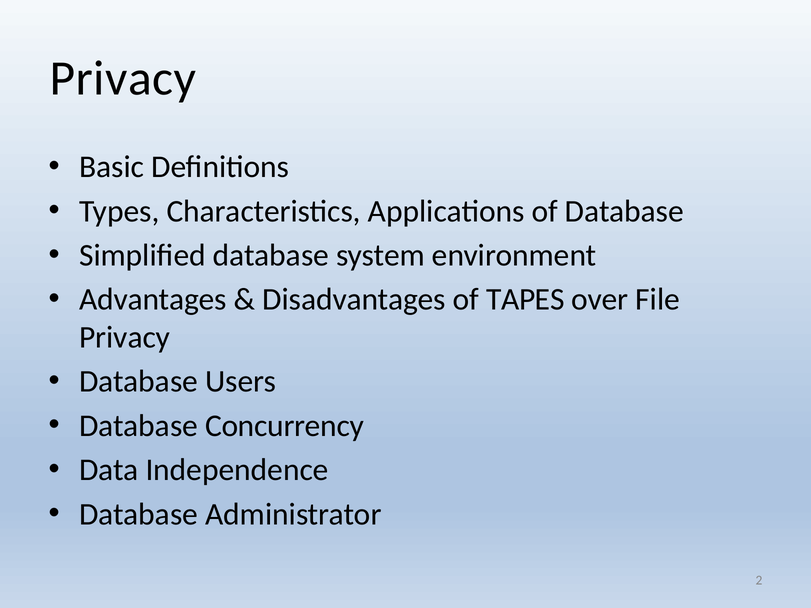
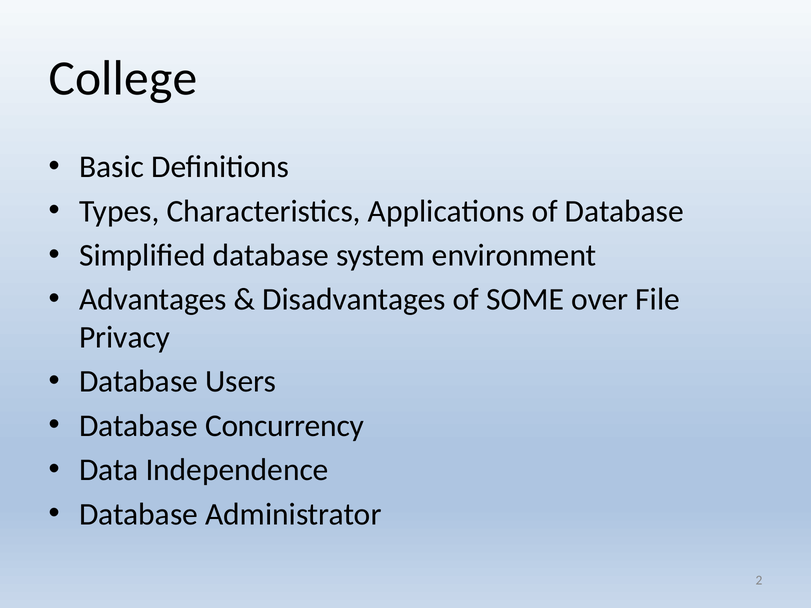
Privacy at (123, 79): Privacy -> College
TAPES: TAPES -> SOME
